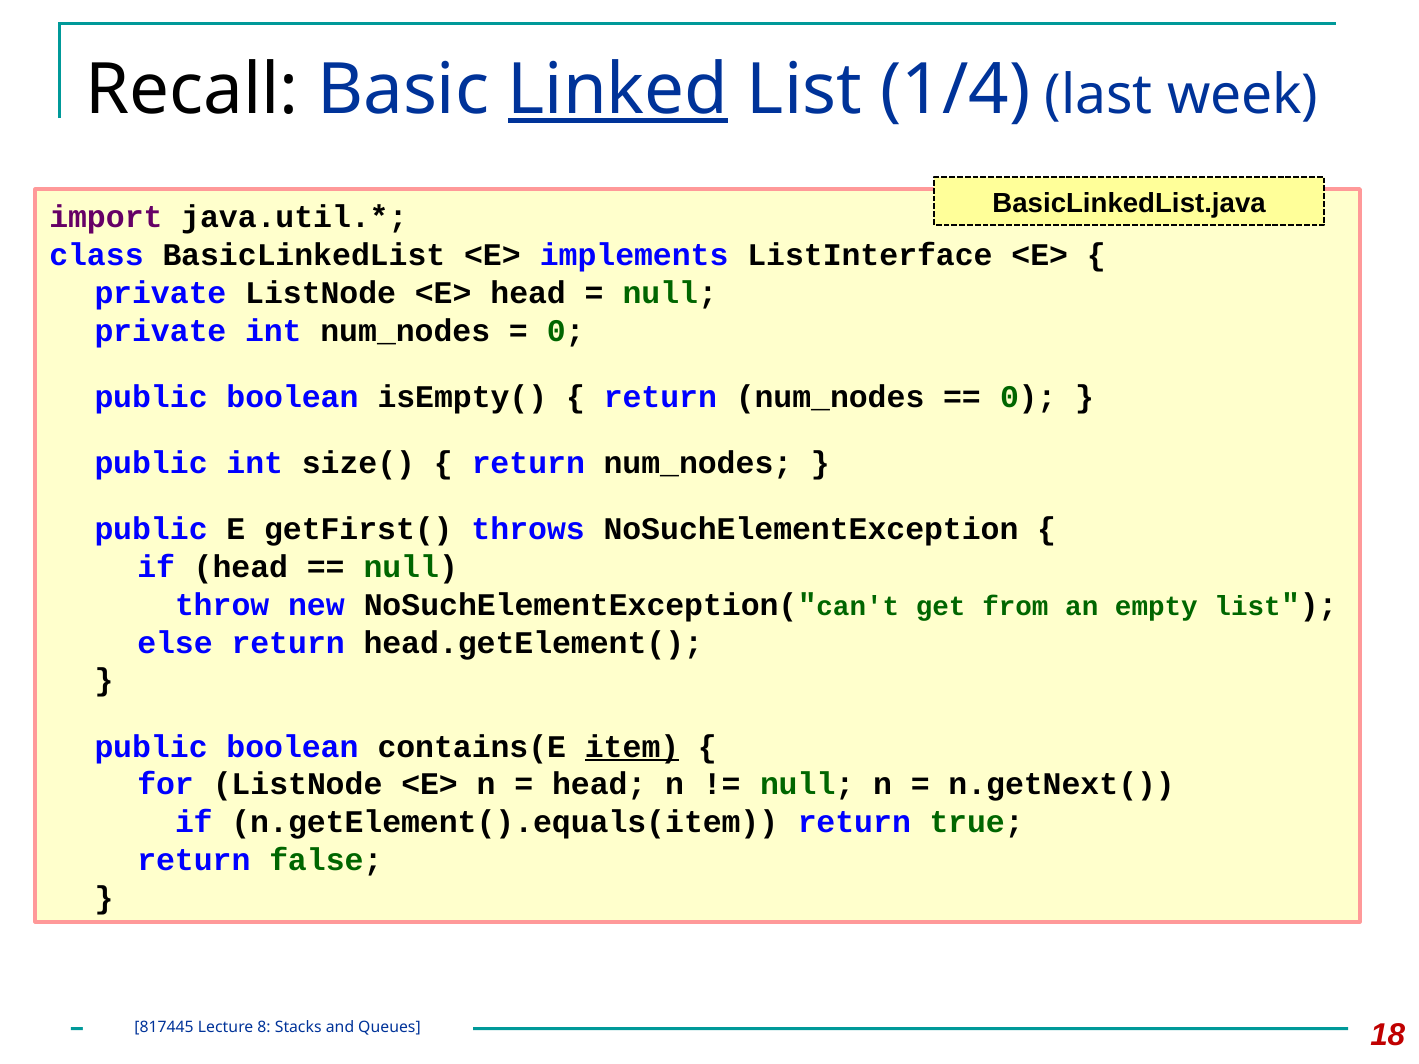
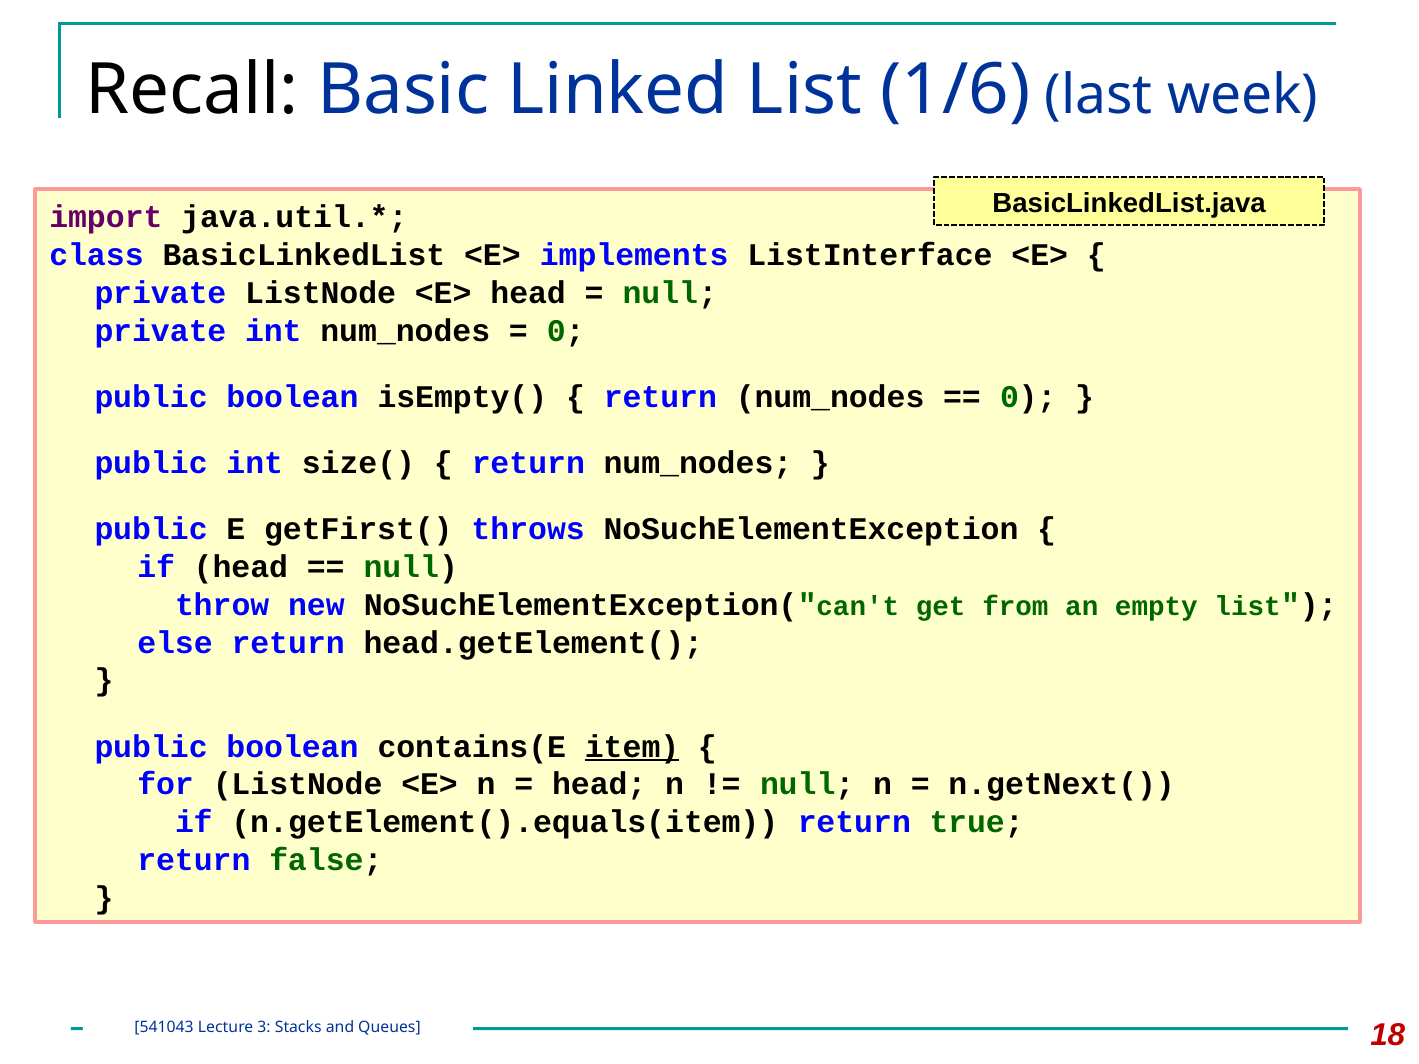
Linked underline: present -> none
1/4: 1/4 -> 1/6
817445: 817445 -> 541043
8: 8 -> 3
